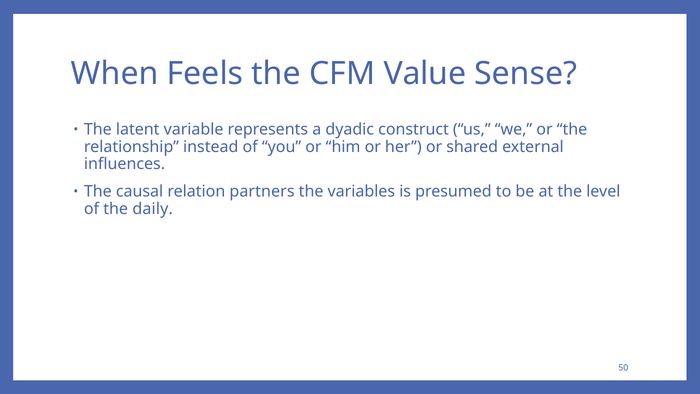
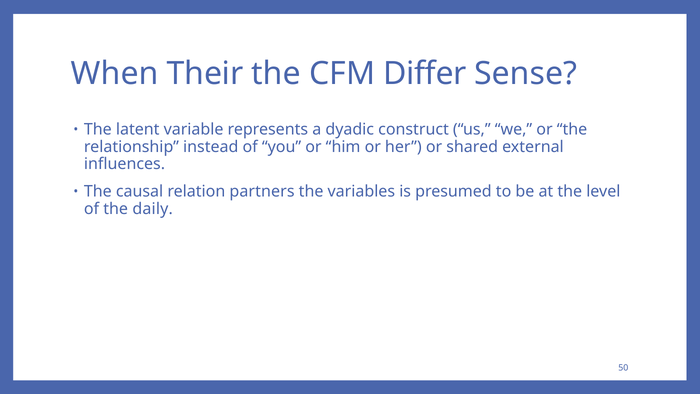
Feels: Feels -> Their
Value: Value -> Differ
